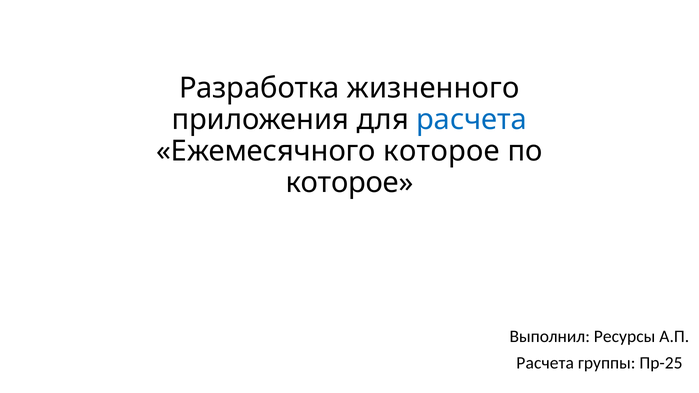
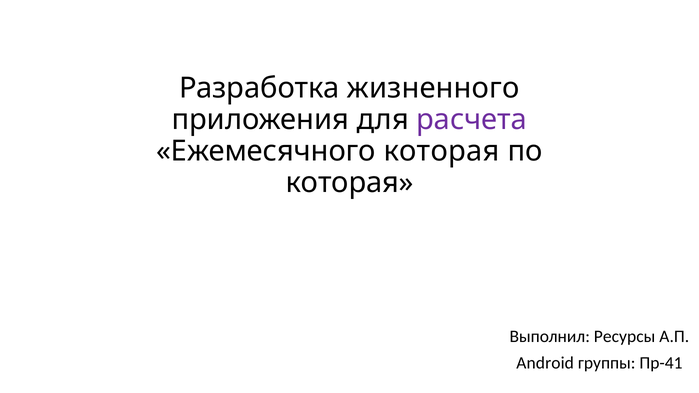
расчета at (472, 120) colour: blue -> purple
Ежемесячного которое: которое -> которая
которое at (350, 183): которое -> которая
Расчета at (545, 363): Расчета -> Android
Пр-25: Пр-25 -> Пр-41
